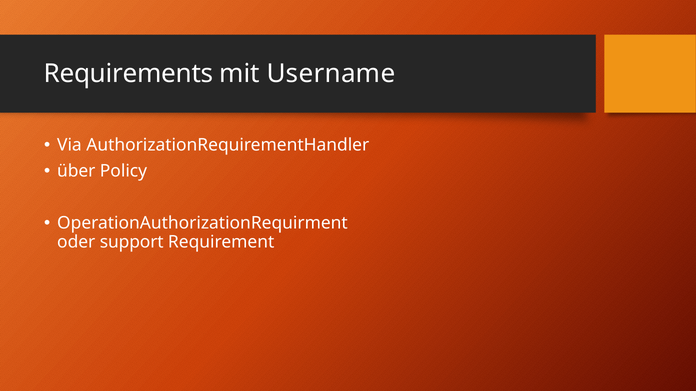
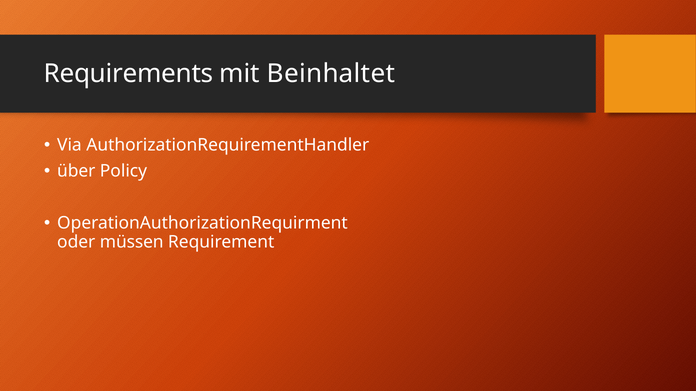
Username: Username -> Beinhaltet
support: support -> müssen
